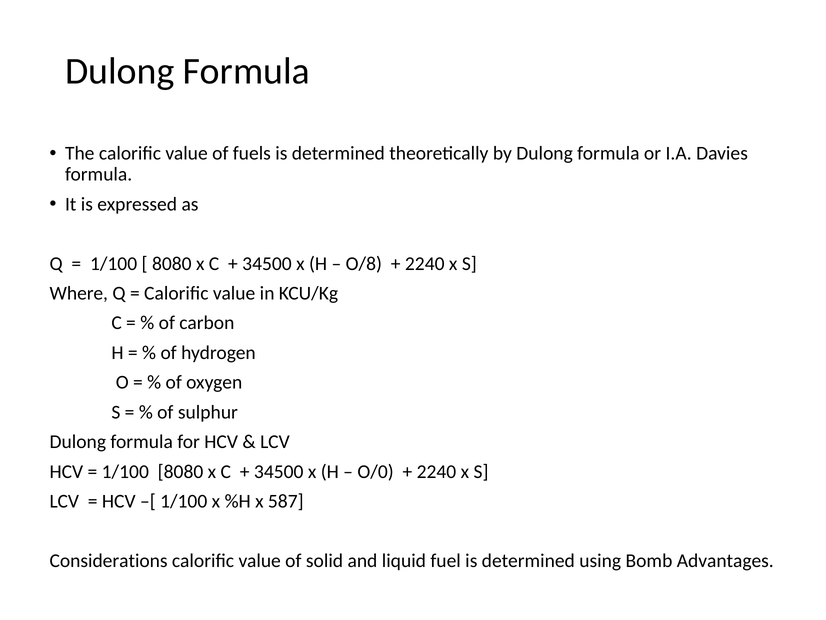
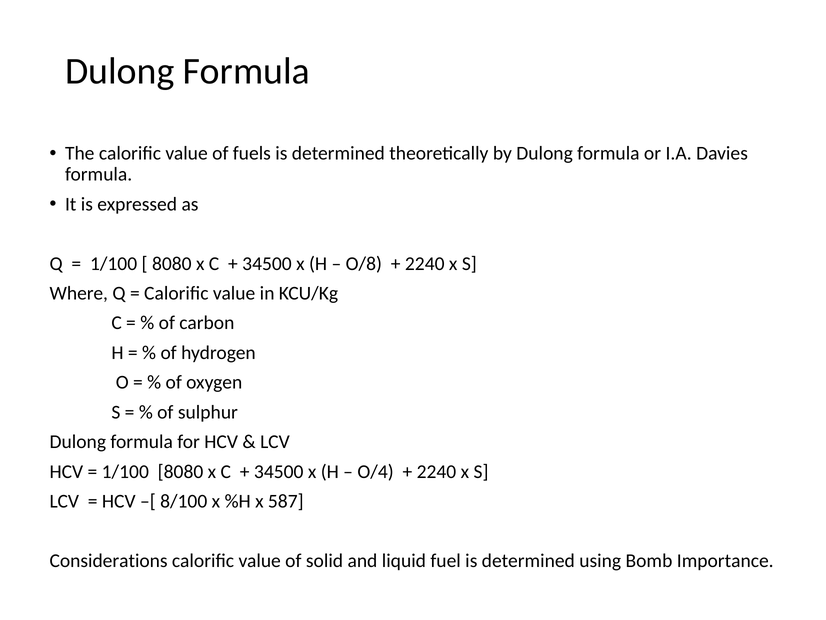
O/0: O/0 -> O/4
1/100 at (184, 501): 1/100 -> 8/100
Advantages: Advantages -> Importance
